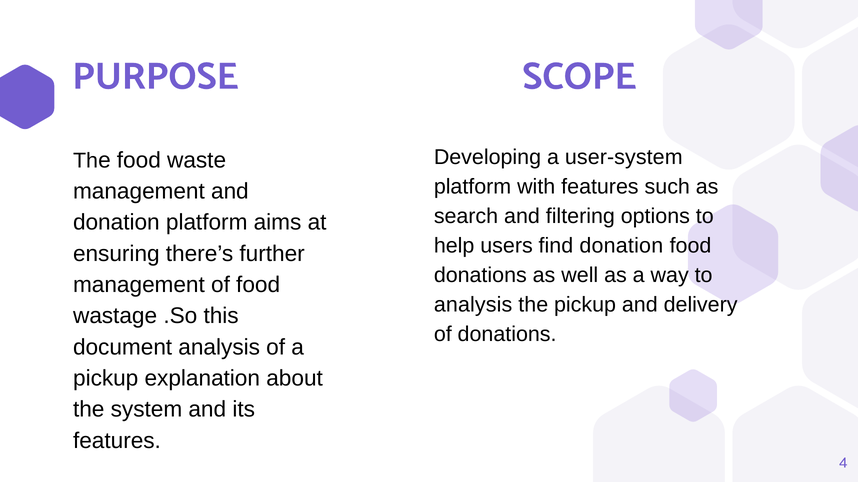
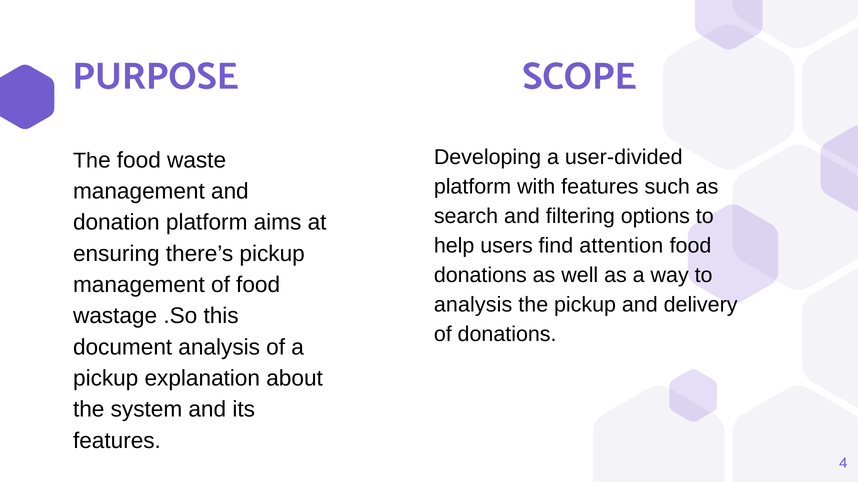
user-system: user-system -> user-divided
find donation: donation -> attention
there’s further: further -> pickup
